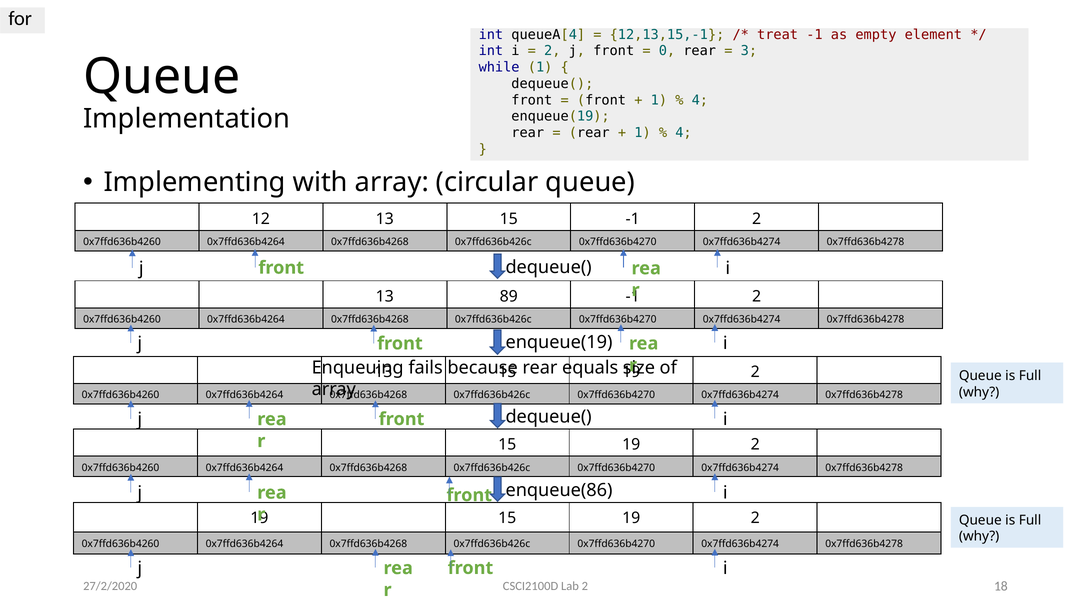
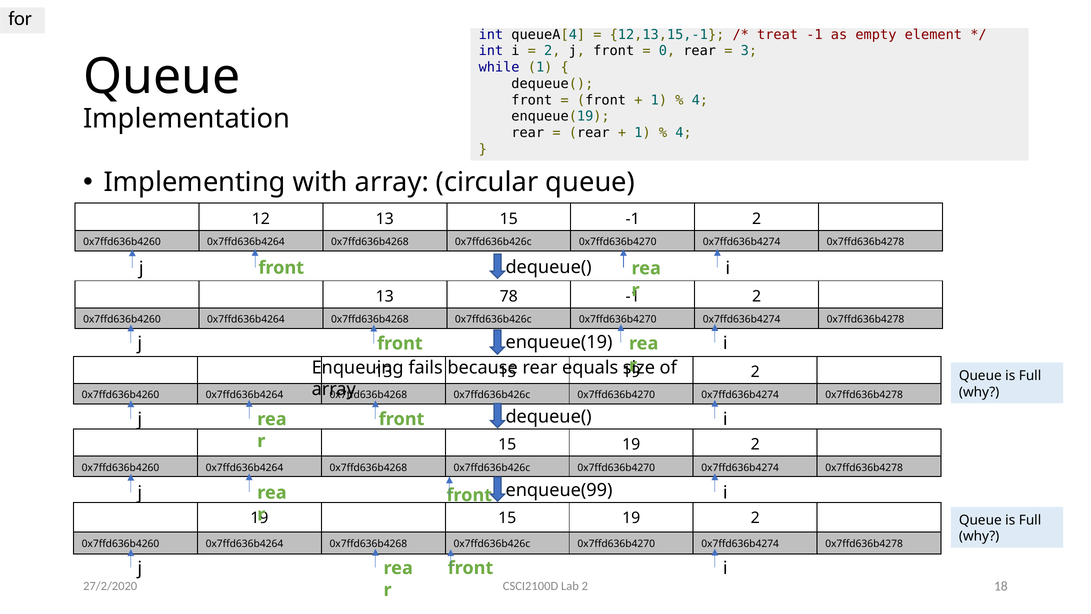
89: 89 -> 78
enqueue(86: enqueue(86 -> enqueue(99
